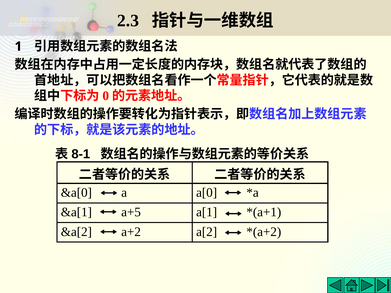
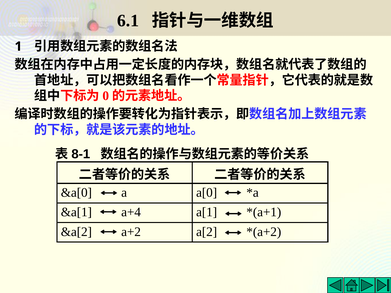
2.3: 2.3 -> 6.1
a+5: a+5 -> a+4
